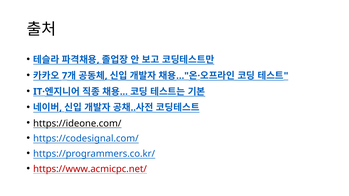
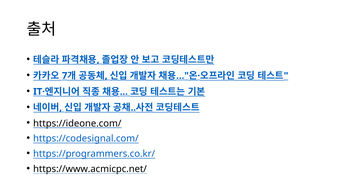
https://www.acmicpc.net/ colour: red -> black
